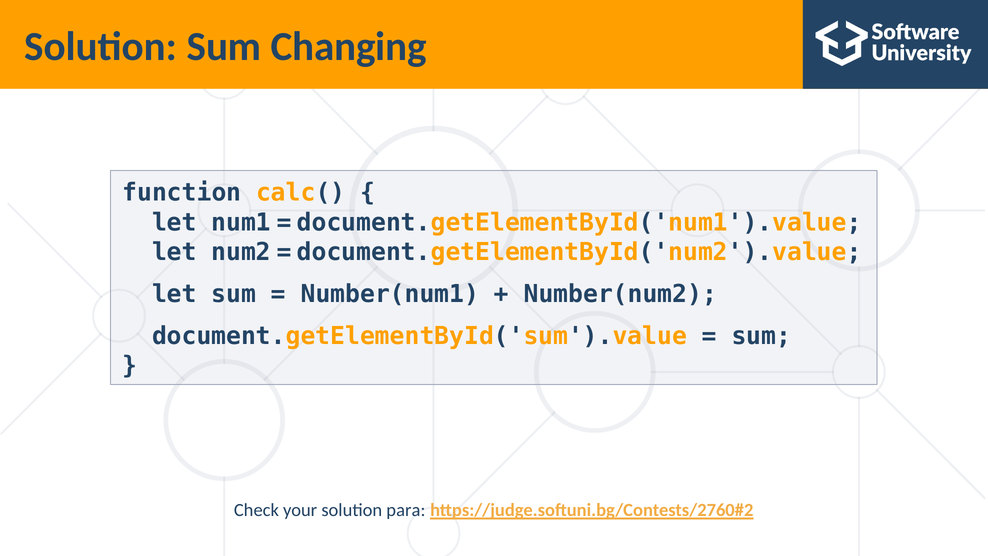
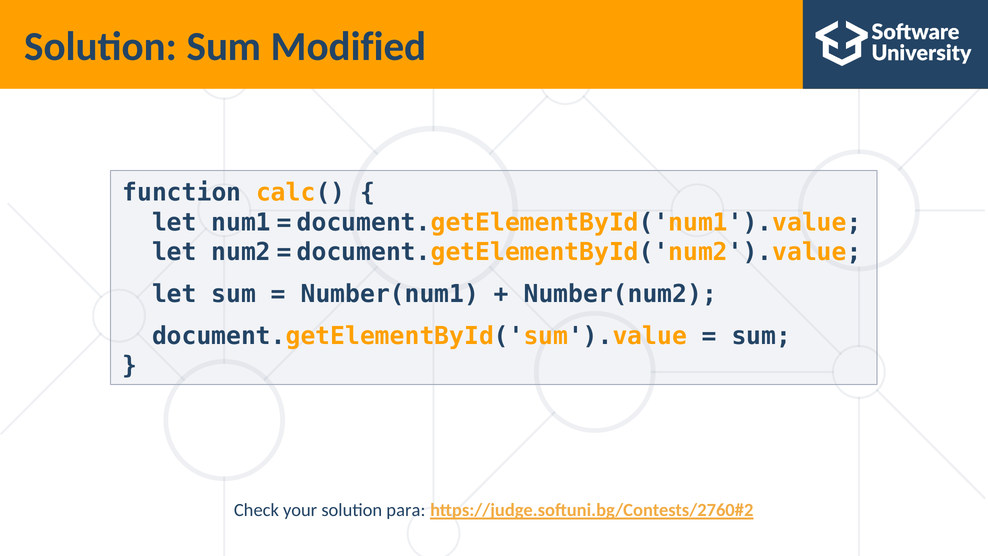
Changing: Changing -> Modified
